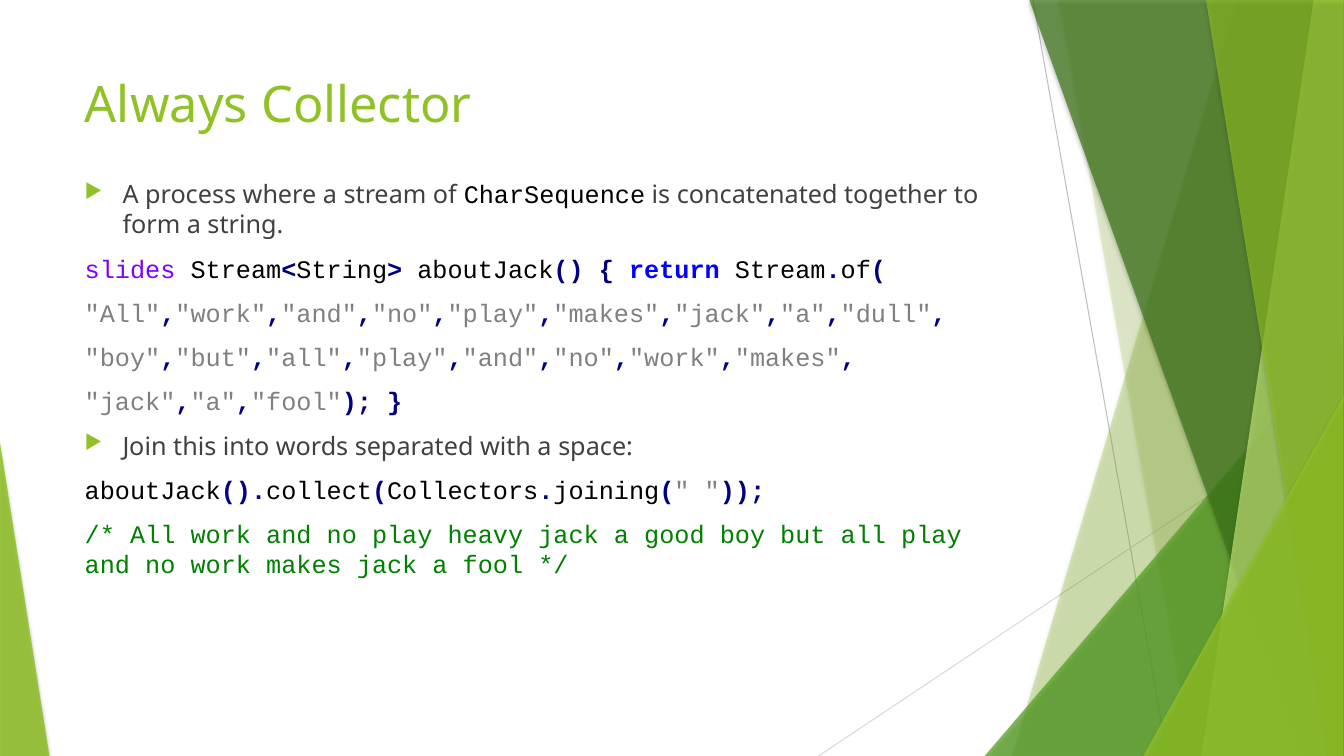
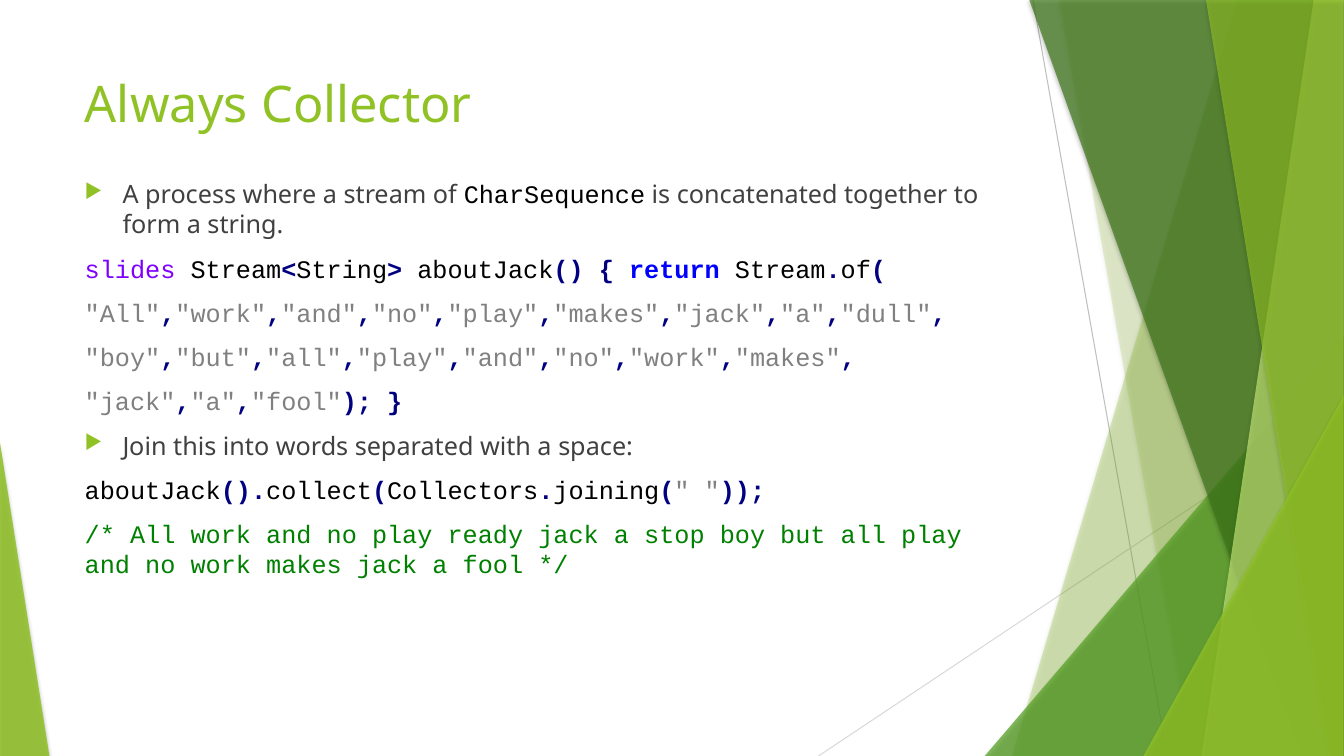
heavy: heavy -> ready
good: good -> stop
